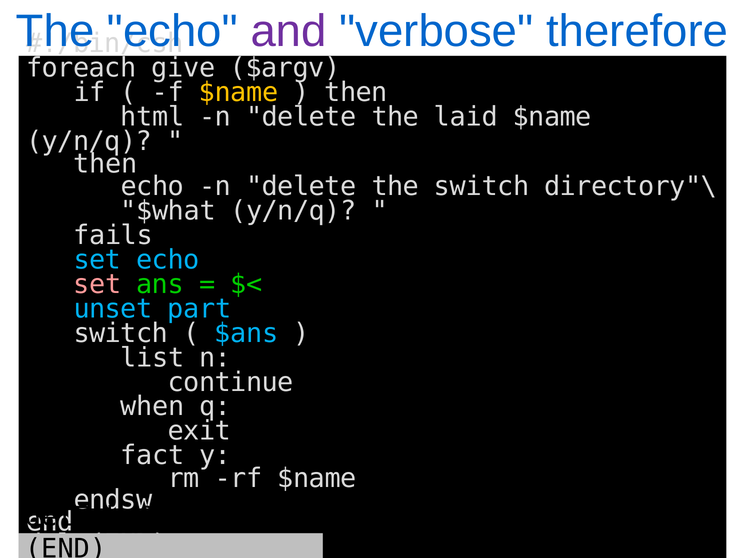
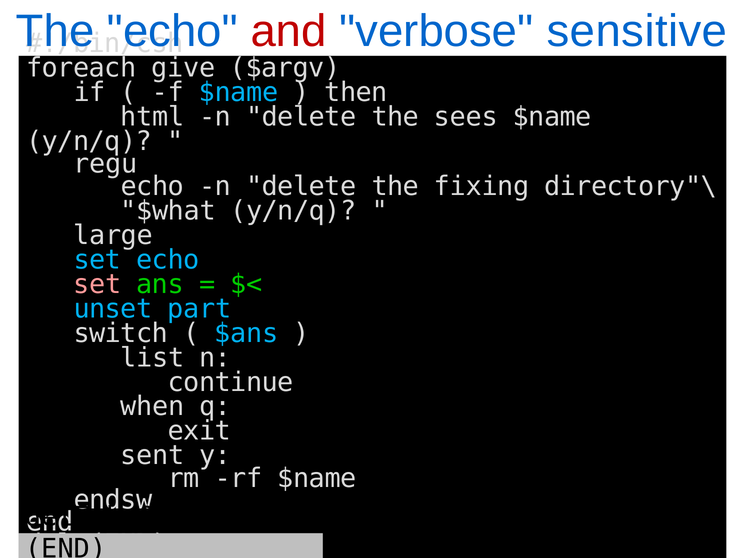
and colour: purple -> red
therefore: therefore -> sensitive
$name at (239, 92) colour: yellow -> light blue
laid: laid -> sees
then at (105, 164): then -> regu
the switch: switch -> fixing
fails: fails -> large
fact: fact -> sent
